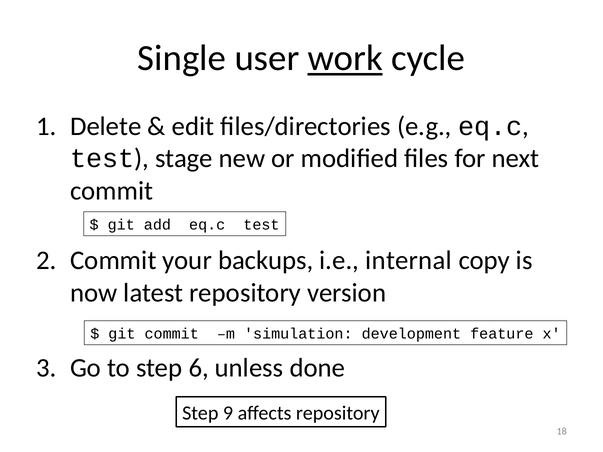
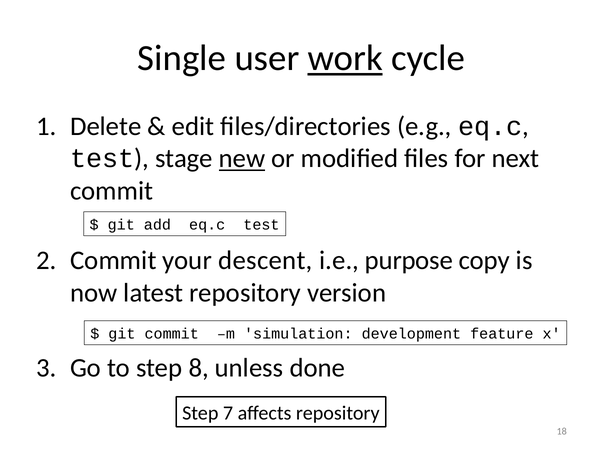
new underline: none -> present
backups: backups -> descent
internal: internal -> purpose
6: 6 -> 8
9: 9 -> 7
